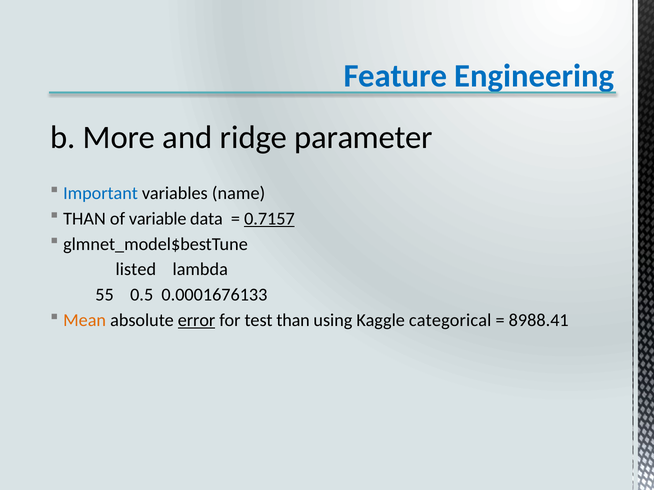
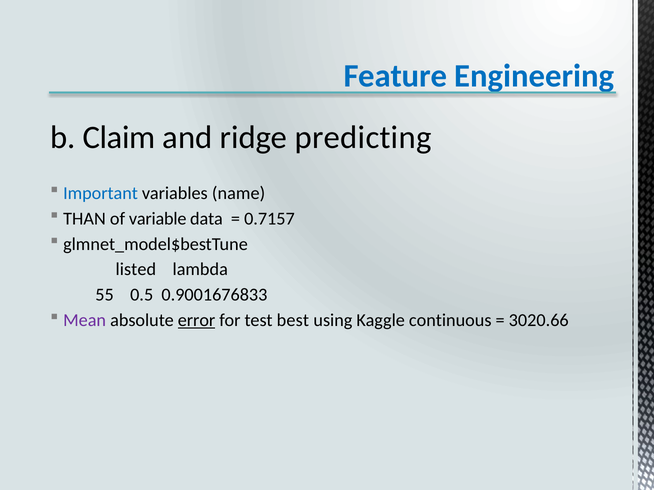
More: More -> Claim
parameter: parameter -> predicting
0.7157 underline: present -> none
0.0001676133: 0.0001676133 -> 0.9001676833
Mean colour: orange -> purple
test than: than -> best
categorical: categorical -> continuous
8988.41: 8988.41 -> 3020.66
